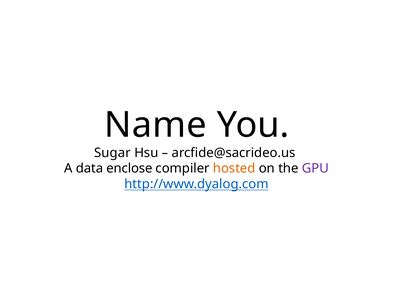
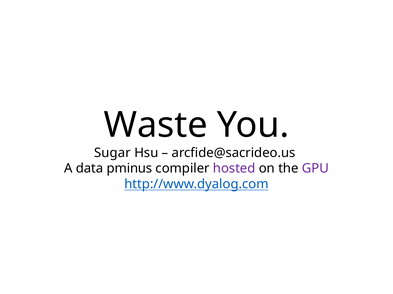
Name: Name -> Waste
enclose: enclose -> pminus
hosted colour: orange -> purple
